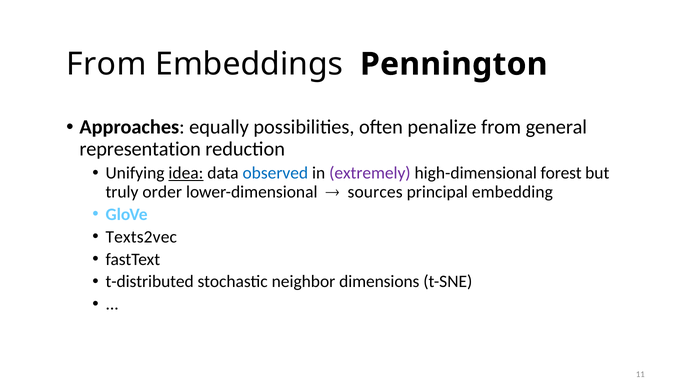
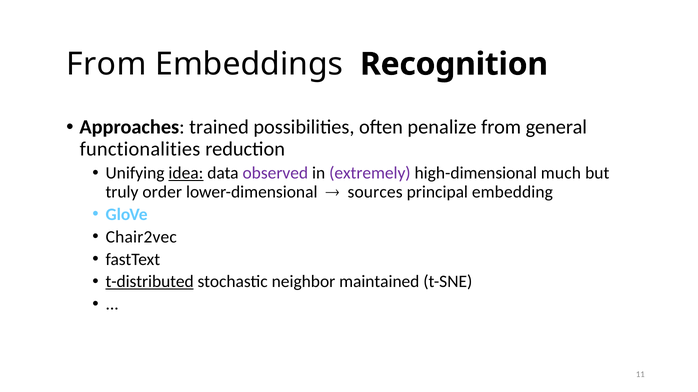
Pennington: Pennington -> Recognition
equally: equally -> trained
representation: representation -> functionalities
observed colour: blue -> purple
forest: forest -> much
Texts2vec: Texts2vec -> Chair2vec
t-distributed underline: none -> present
dimensions: dimensions -> maintained
